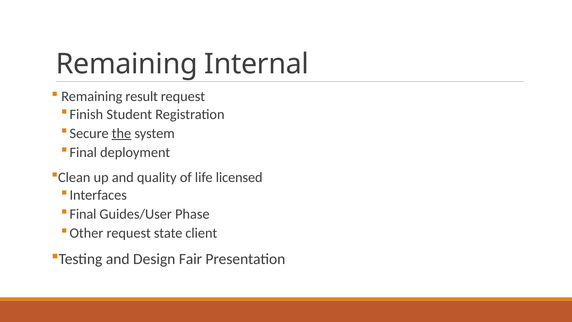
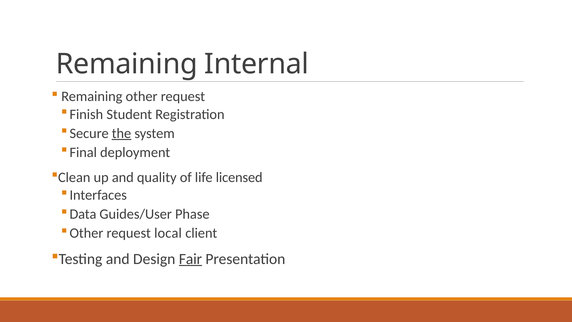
Remaining result: result -> other
Final at (83, 214): Final -> Data
state: state -> local
Fair underline: none -> present
